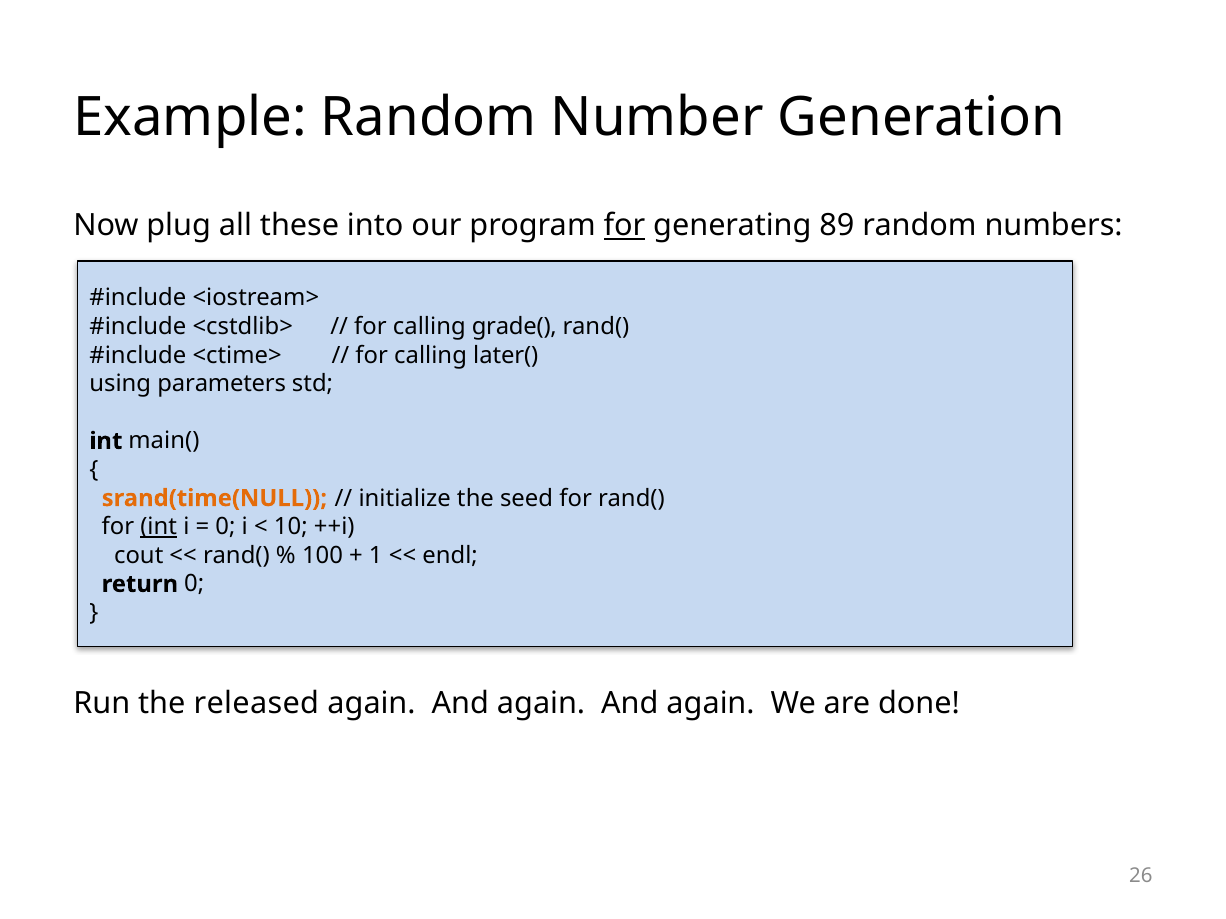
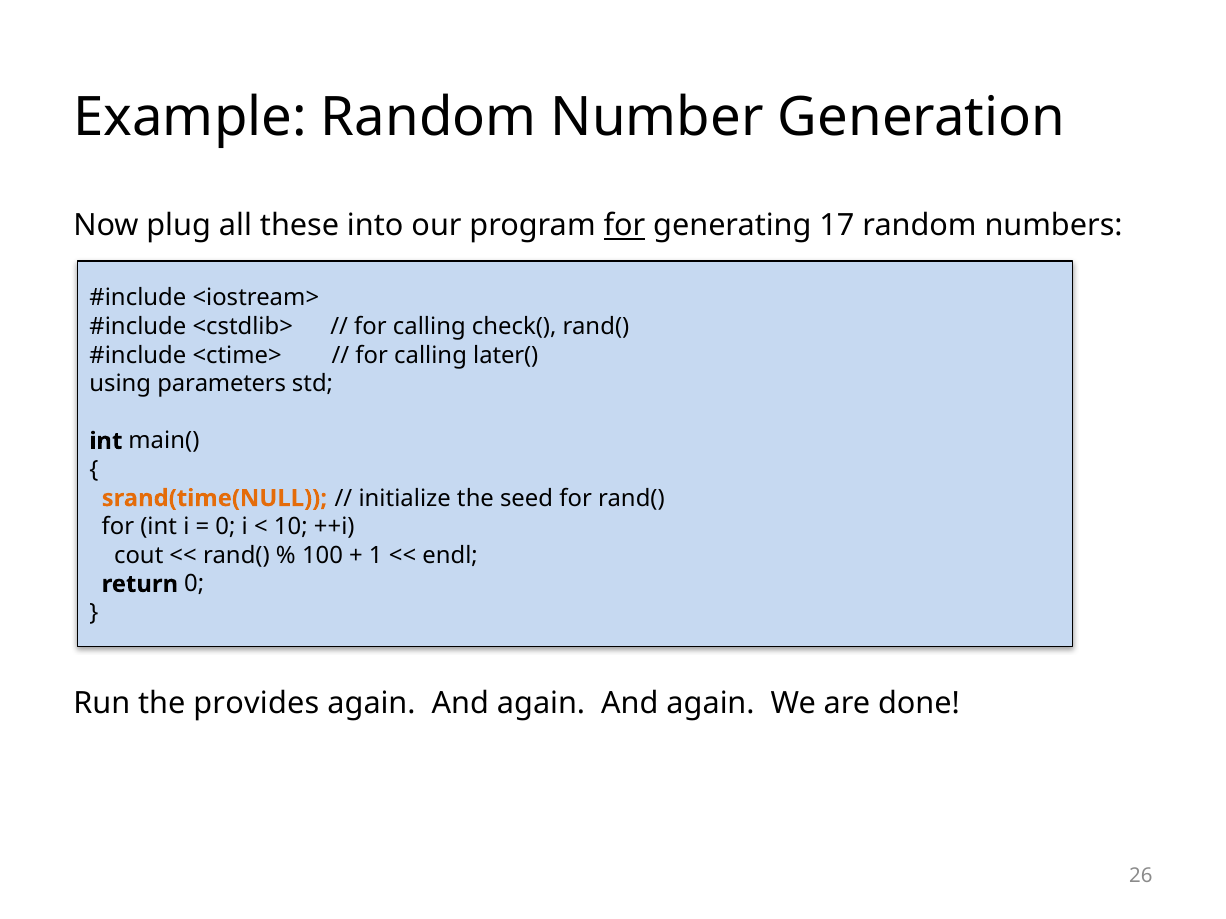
89: 89 -> 17
grade(: grade( -> check(
int at (159, 527) underline: present -> none
released: released -> provides
